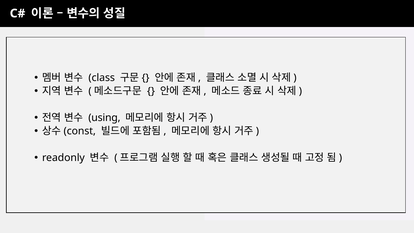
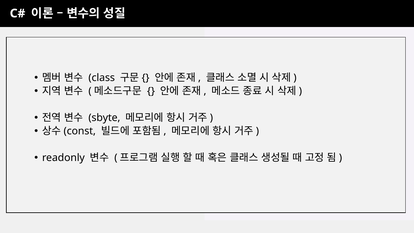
using: using -> sbyte
